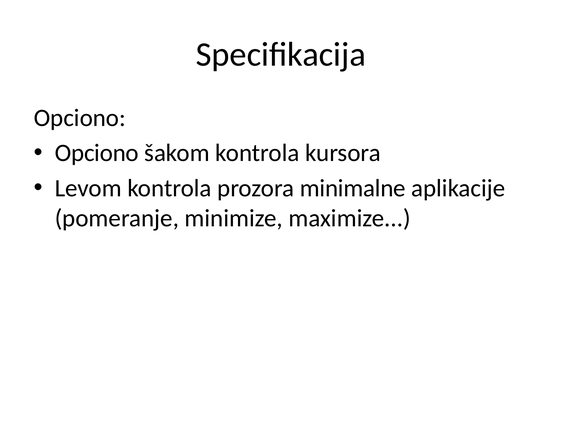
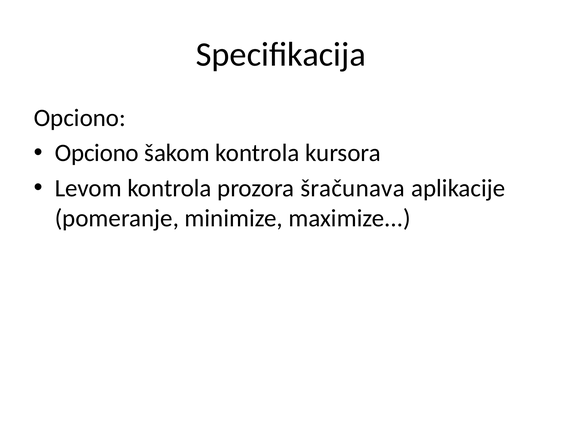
minimalne: minimalne -> šračunava
